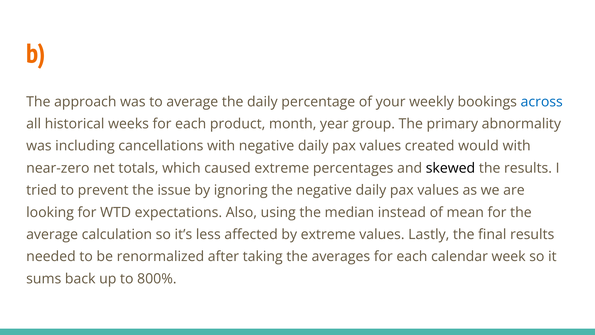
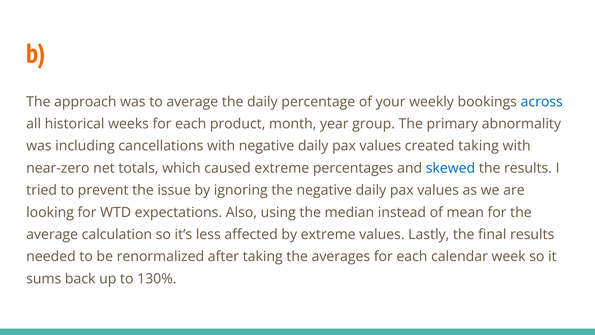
created would: would -> taking
skewed colour: black -> blue
800%: 800% -> 130%
